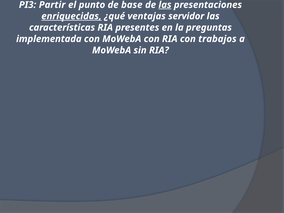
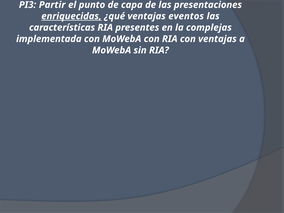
base: base -> capa
las at (165, 5) underline: present -> none
servidor: servidor -> eventos
preguntas: preguntas -> complejas
con trabajos: trabajos -> ventajas
